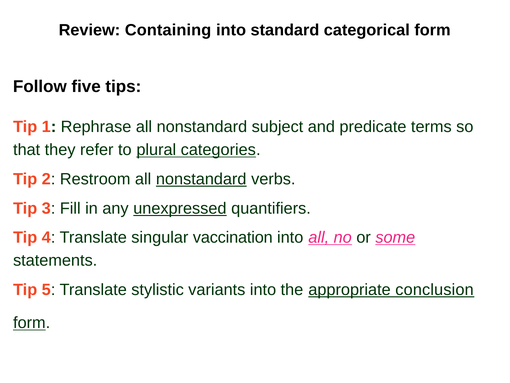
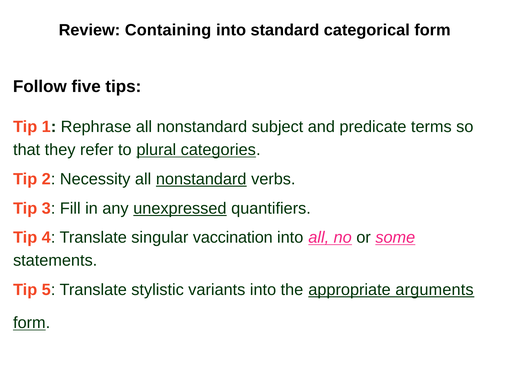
Restroom: Restroom -> Necessity
conclusion: conclusion -> arguments
